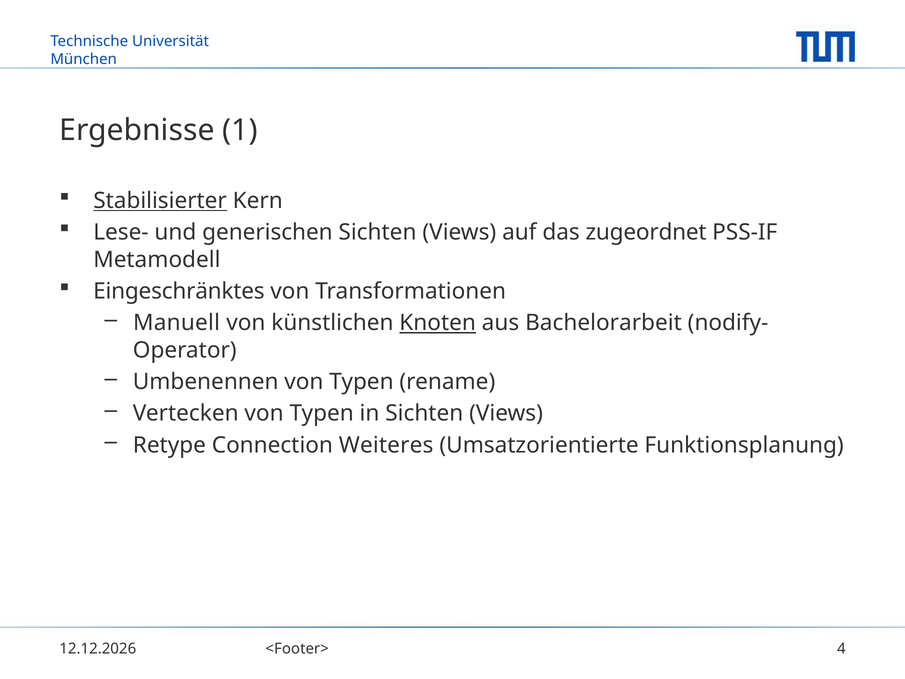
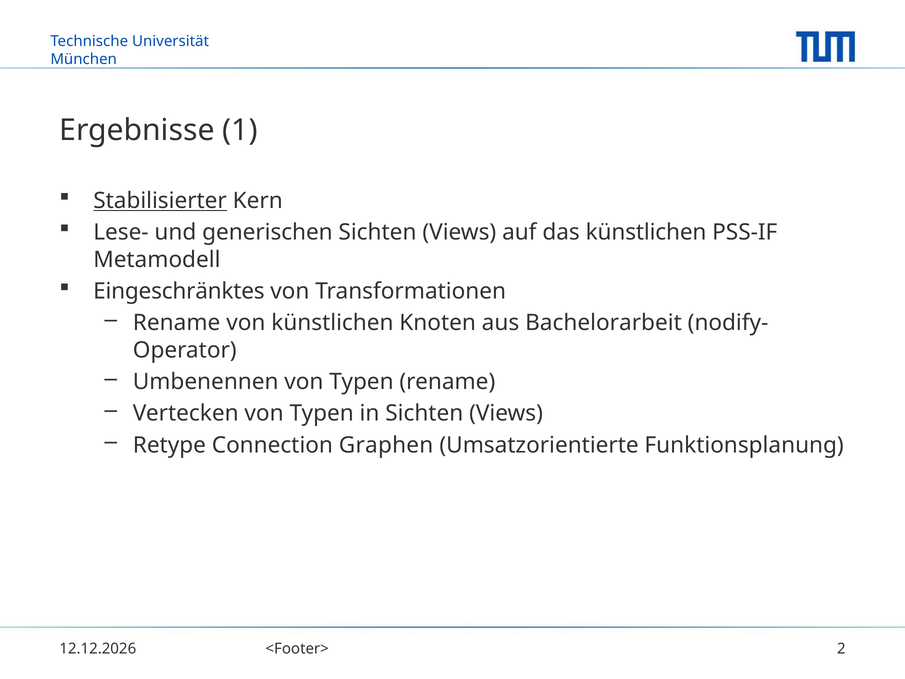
das zugeordnet: zugeordnet -> künstlichen
Manuell at (177, 323): Manuell -> Rename
Knoten underline: present -> none
Weiteres: Weiteres -> Graphen
4: 4 -> 2
